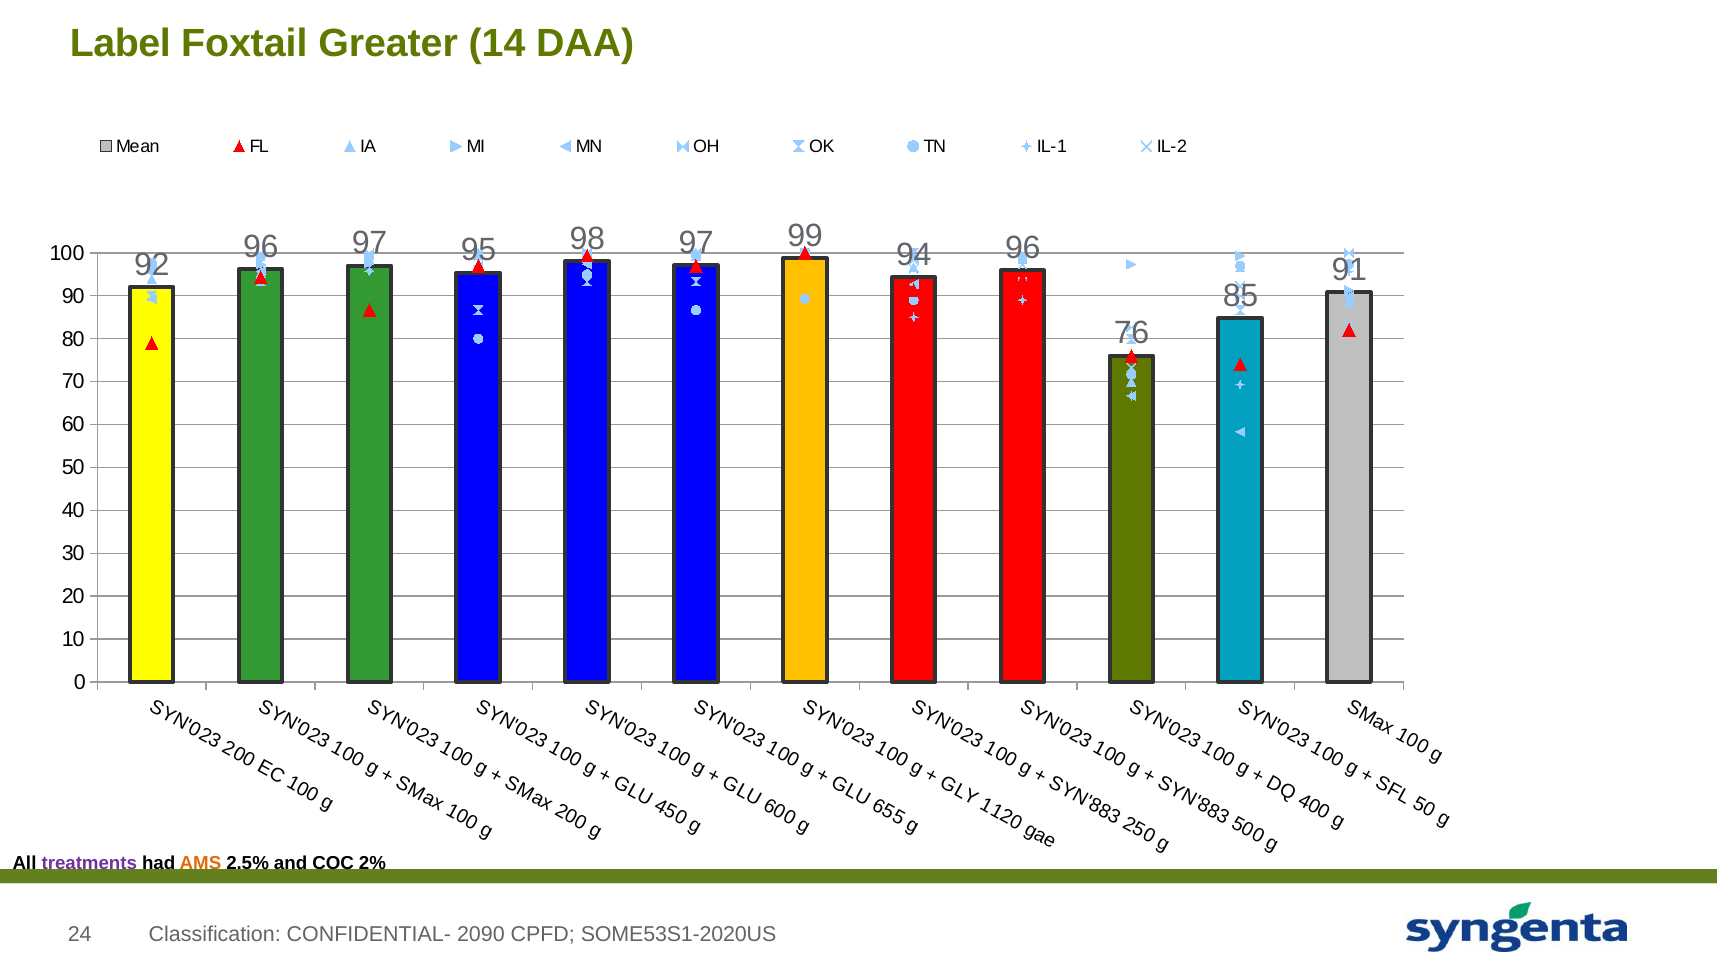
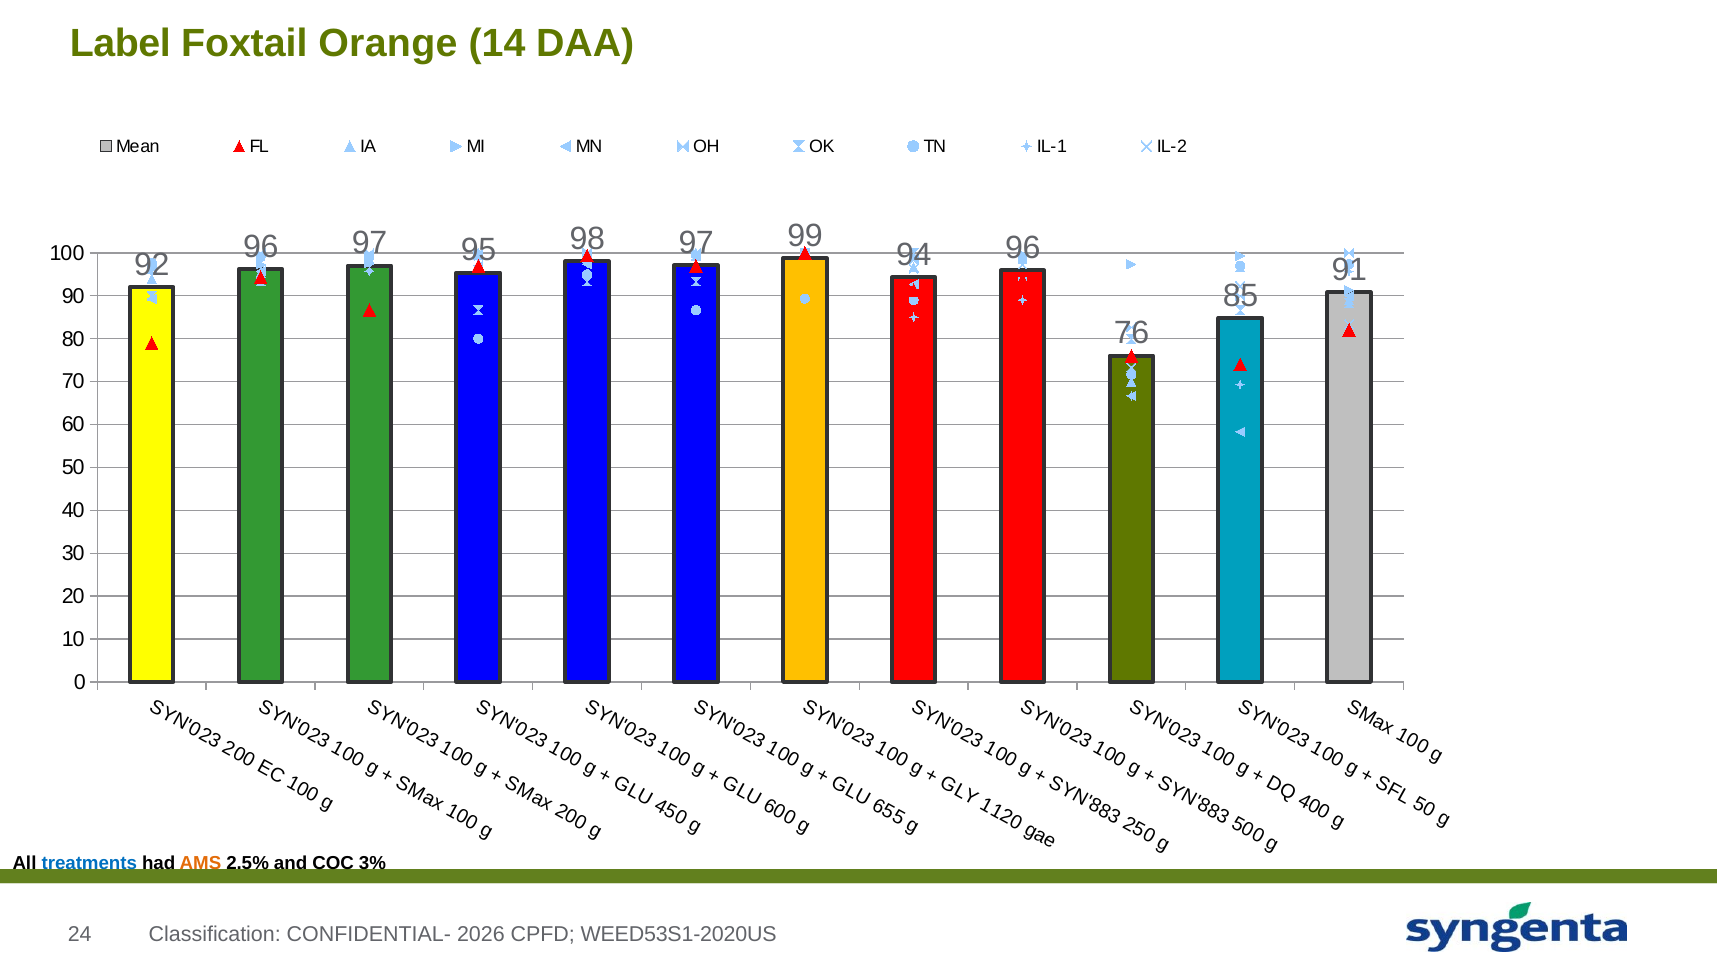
Greater: Greater -> Orange
treatments colour: purple -> blue
2%: 2% -> 3%
2090: 2090 -> 2026
SOME53S1-2020US: SOME53S1-2020US -> WEED53S1-2020US
